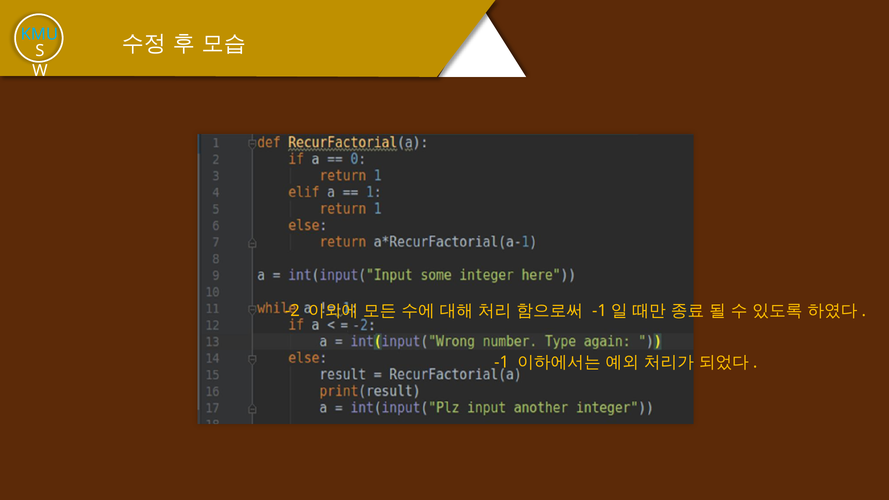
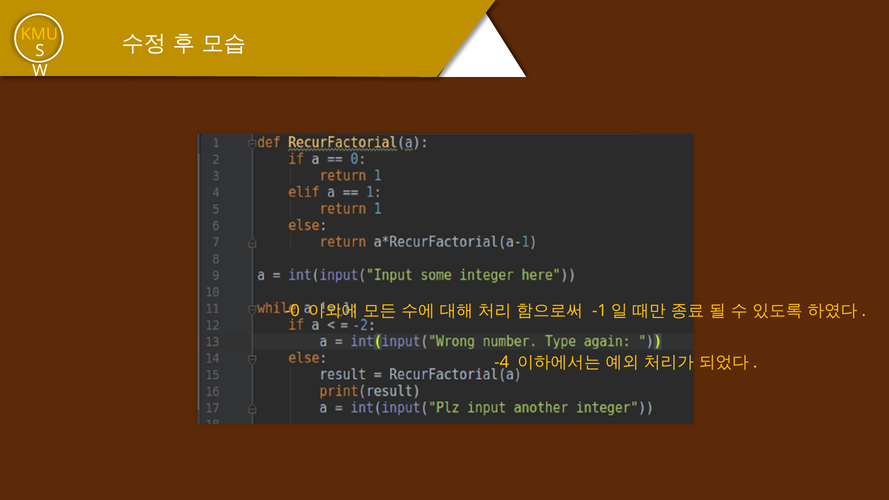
KMU colour: light blue -> yellow
-2: -2 -> -0
-1: -1 -> -4
